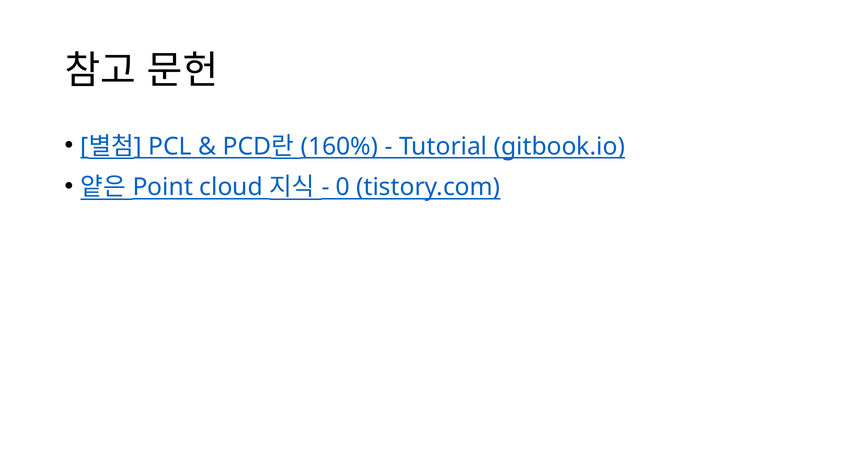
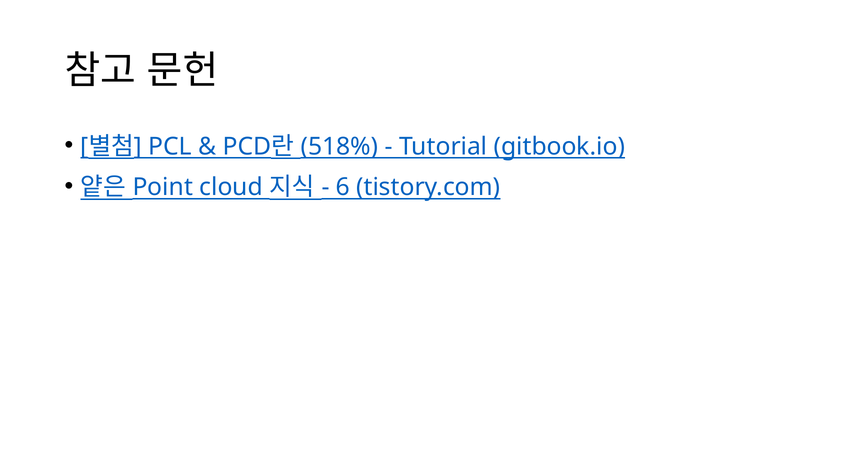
160%: 160% -> 518%
0: 0 -> 6
